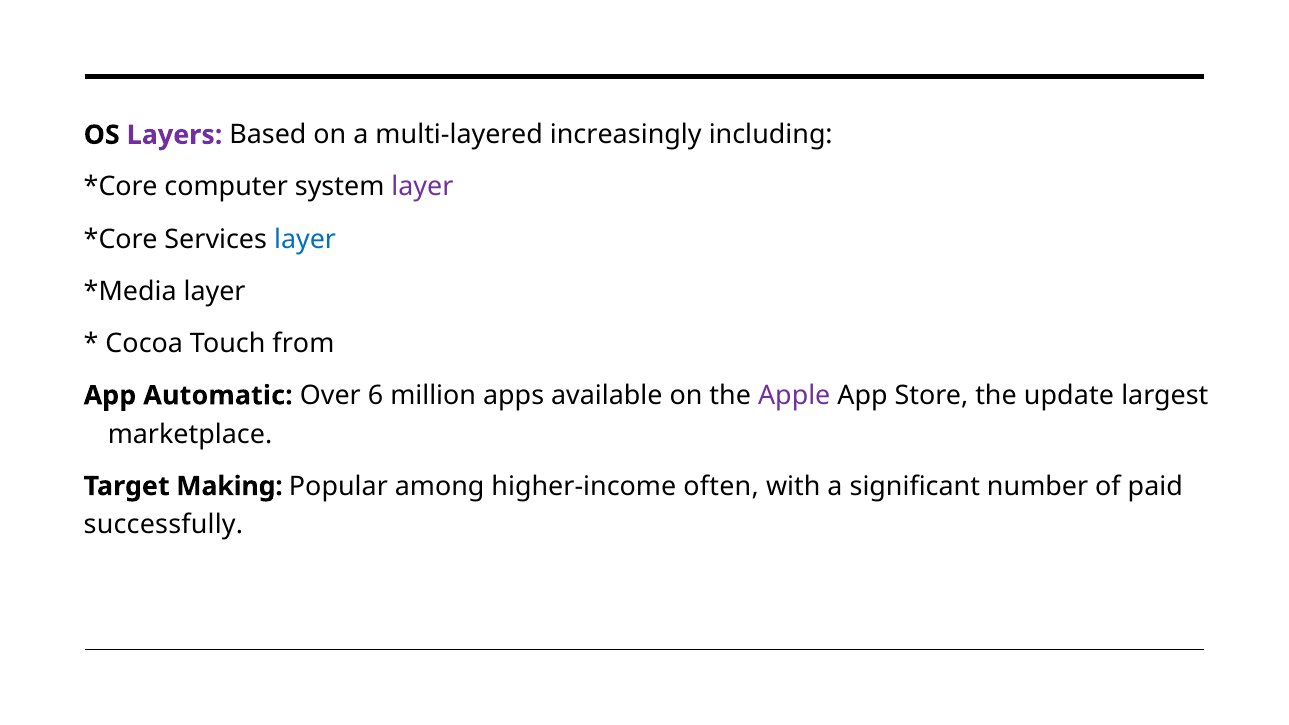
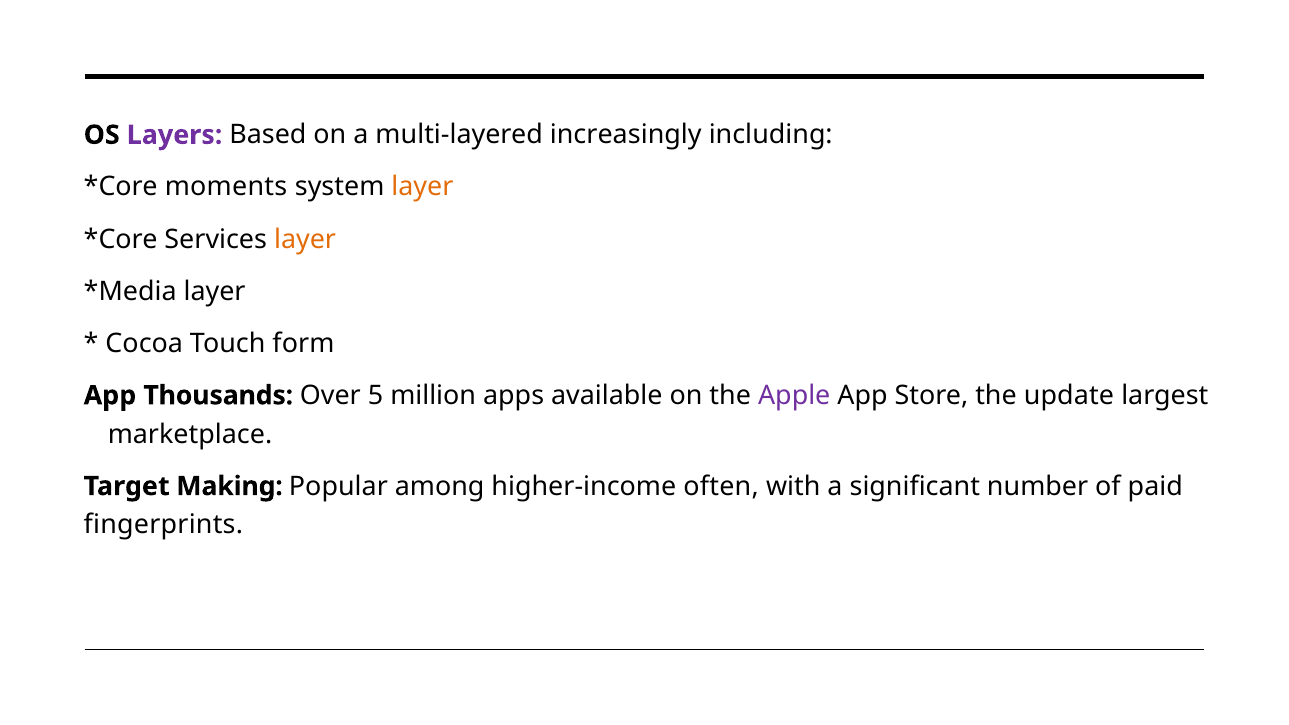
computer: computer -> moments
layer at (422, 187) colour: purple -> orange
layer at (305, 239) colour: blue -> orange
from: from -> form
Automatic: Automatic -> Thousands
6: 6 -> 5
successfully: successfully -> fingerprints
